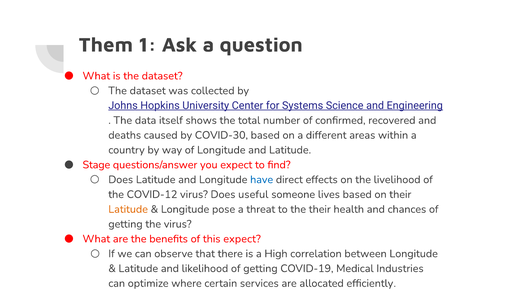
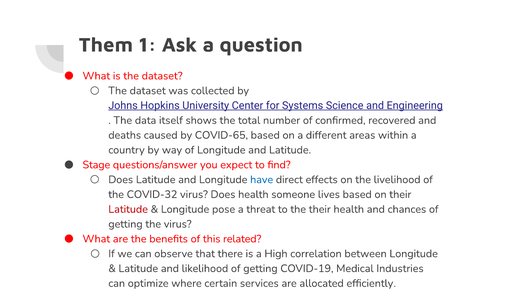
COVID-30: COVID-30 -> COVID-65
COVID-12: COVID-12 -> COVID-32
Does useful: useful -> health
Latitude at (128, 209) colour: orange -> red
this expect: expect -> related
